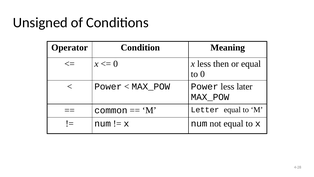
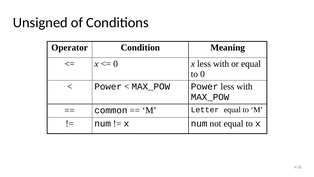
x less then: then -> with
Power less later: later -> with
